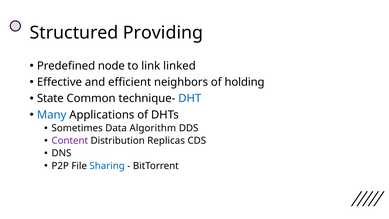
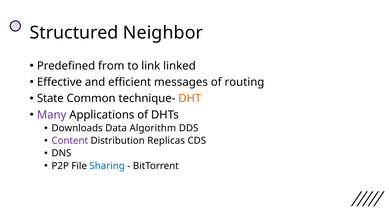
Providing: Providing -> Neighbor
node: node -> from
neighbors: neighbors -> messages
holding: holding -> routing
DHT colour: blue -> orange
Many colour: blue -> purple
Sometimes: Sometimes -> Downloads
